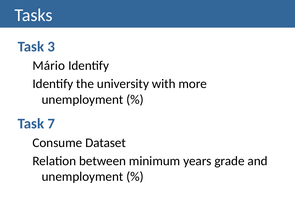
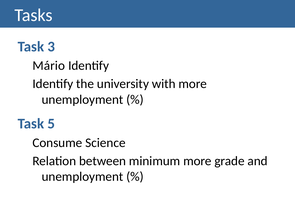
7: 7 -> 5
Dataset: Dataset -> Science
minimum years: years -> more
